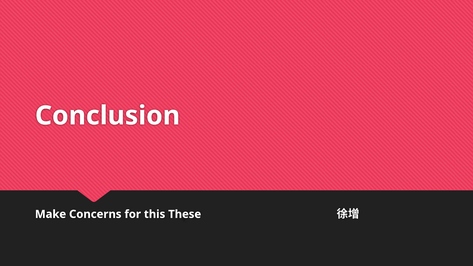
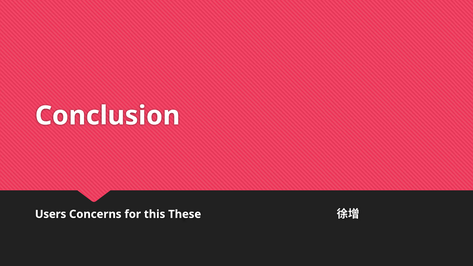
Make: Make -> Users
